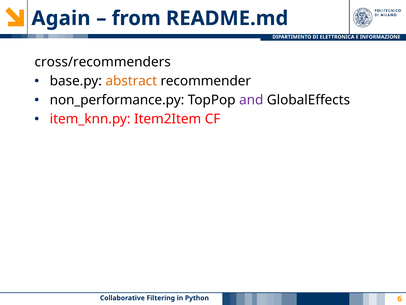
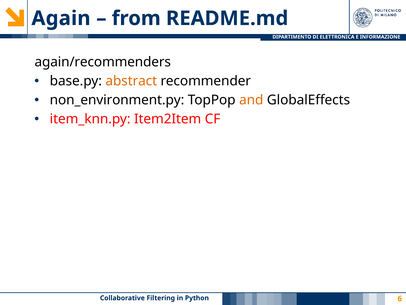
cross/recommenders: cross/recommenders -> again/recommenders
non_performance.py: non_performance.py -> non_environment.py
and colour: purple -> orange
